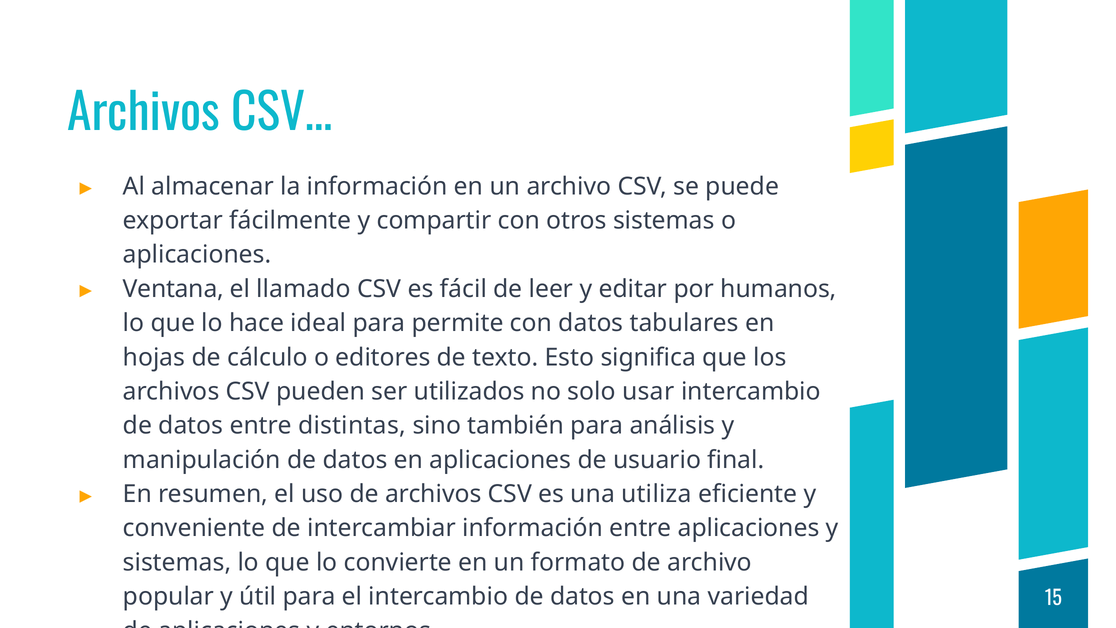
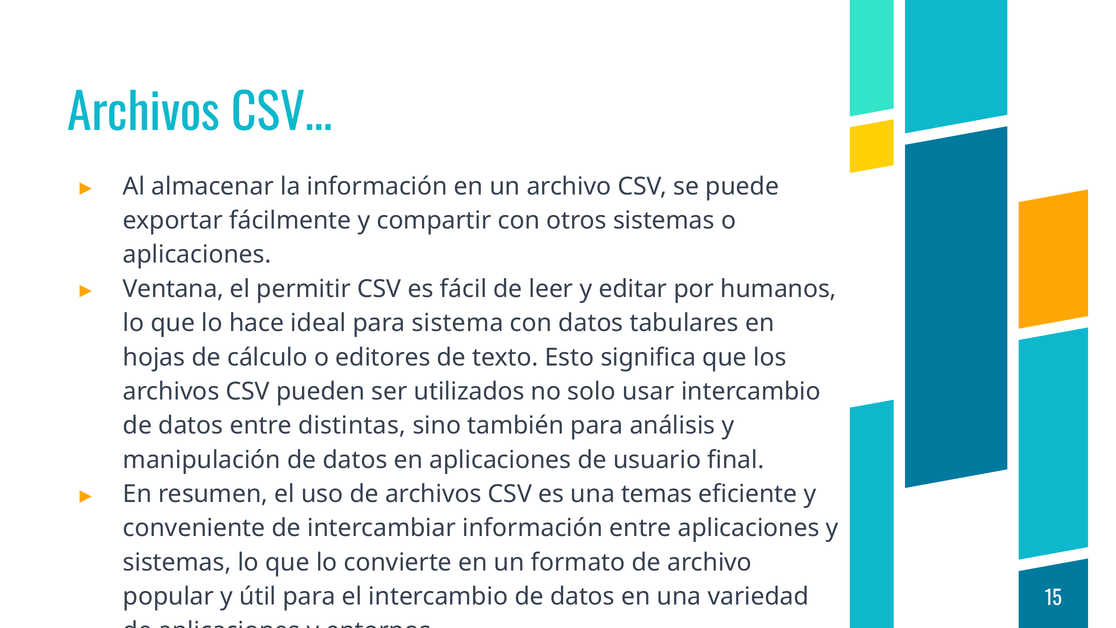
llamado: llamado -> permitir
permite: permite -> sistema
utiliza: utiliza -> temas
